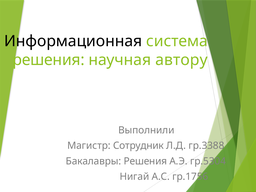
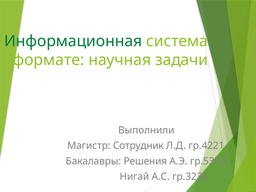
Информационная colour: black -> green
решения at (49, 60): решения -> формате
автору: автору -> задачи
гр.3388: гр.3388 -> гр.4221
гр.1756: гр.1756 -> гр.3236
